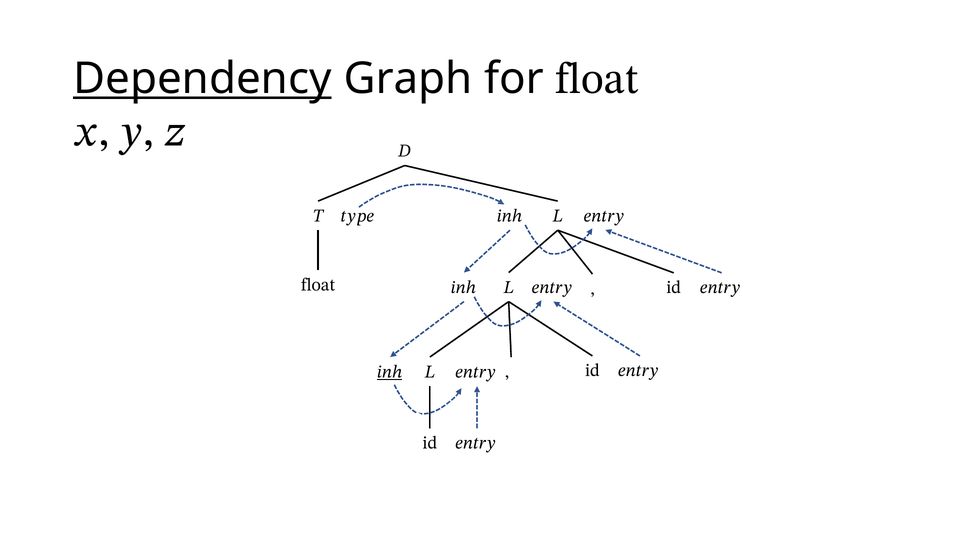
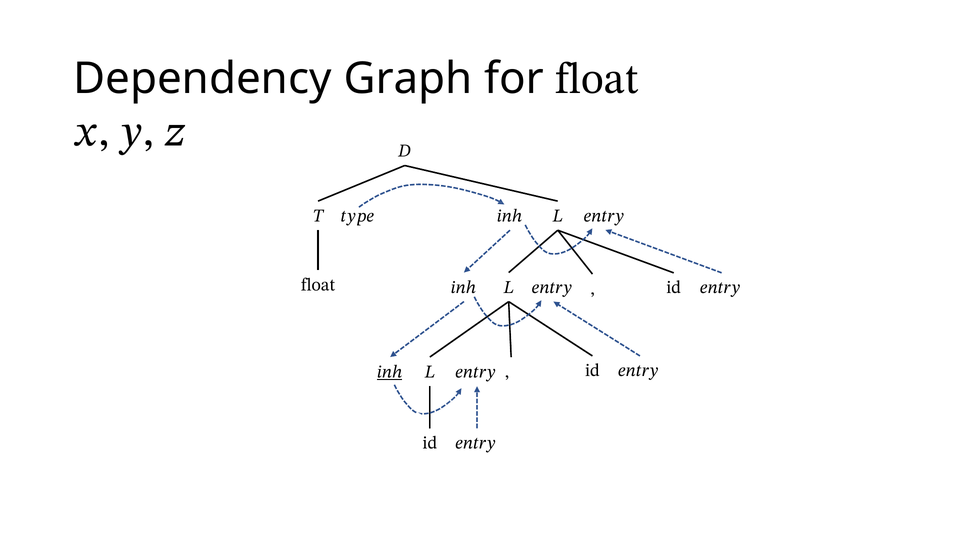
Dependency underline: present -> none
